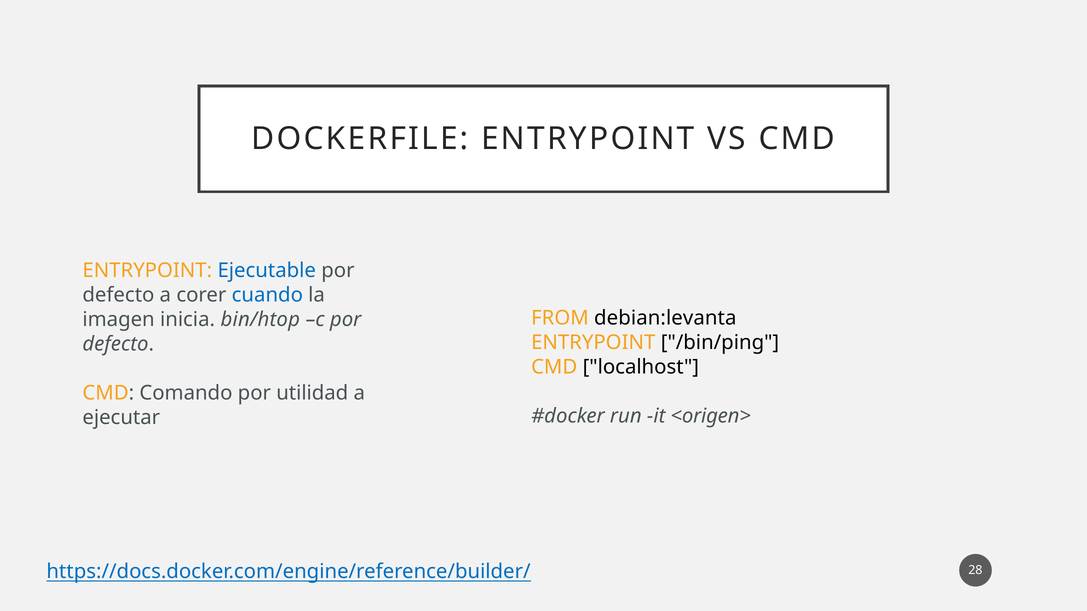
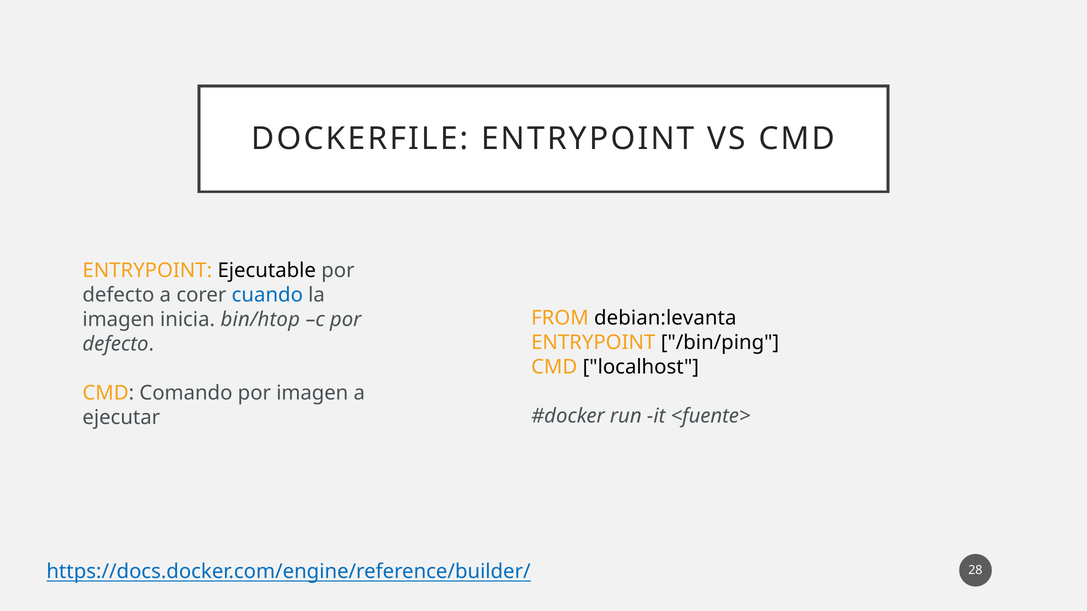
Ejecutable colour: blue -> black
por utilidad: utilidad -> imagen
<origen>: <origen> -> <fuente>
